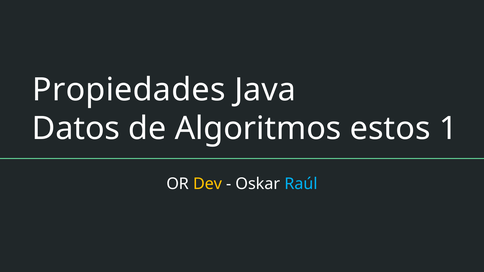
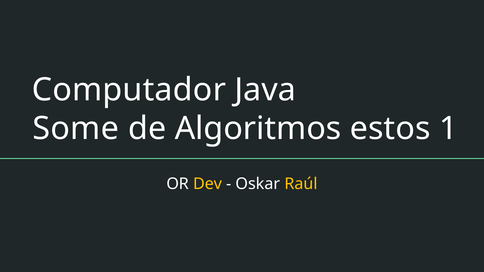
Propiedades: Propiedades -> Computador
Datos: Datos -> Some
Raúl colour: light blue -> yellow
